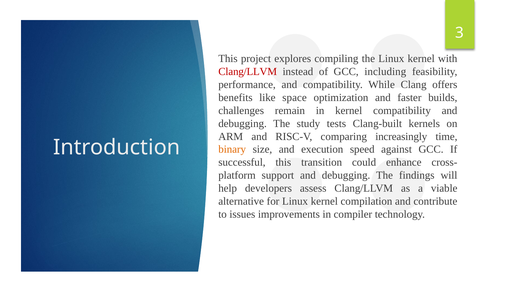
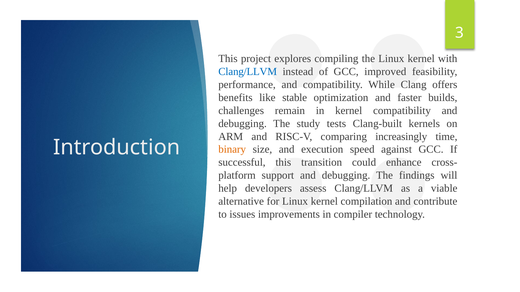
Clang/LLVM at (248, 72) colour: red -> blue
including: including -> improved
space: space -> stable
